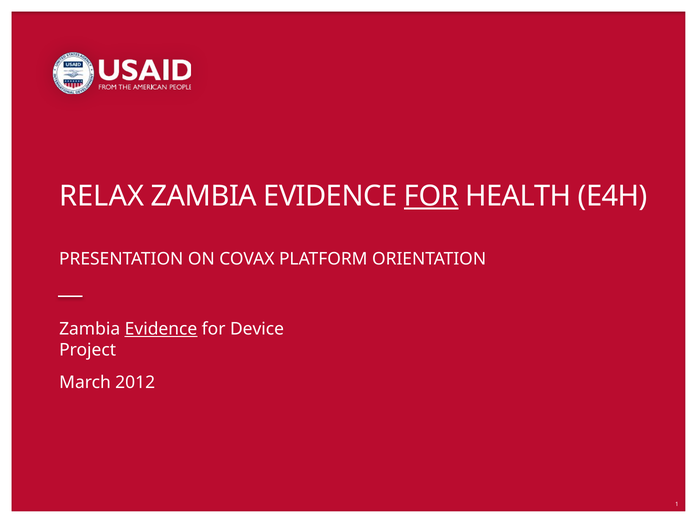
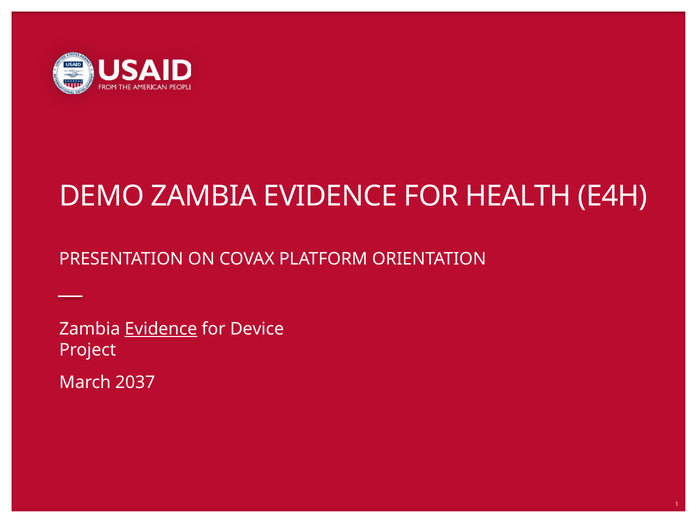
RELAX: RELAX -> DEMO
FOR at (431, 196) underline: present -> none
2012: 2012 -> 2037
